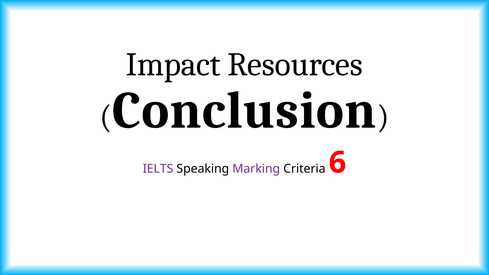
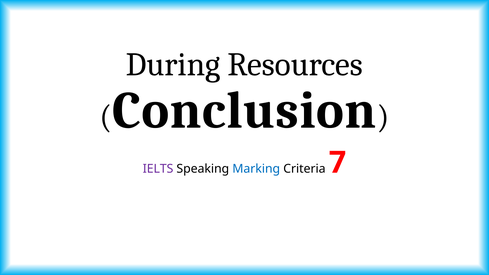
Impact: Impact -> During
Marking colour: purple -> blue
6: 6 -> 7
